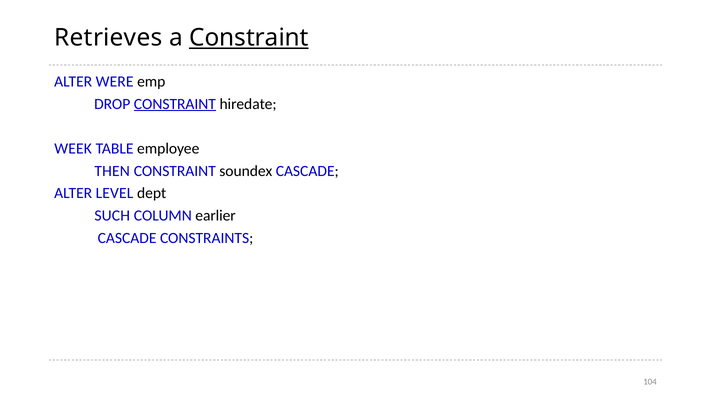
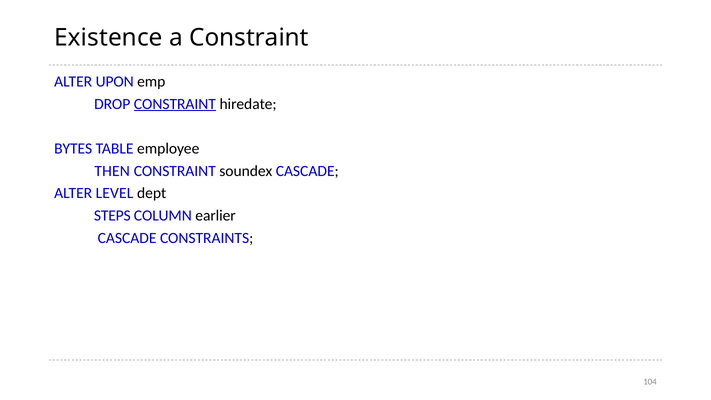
Retrieves: Retrieves -> Existence
Constraint at (249, 38) underline: present -> none
WERE: WERE -> UPON
WEEK: WEEK -> BYTES
SUCH: SUCH -> STEPS
